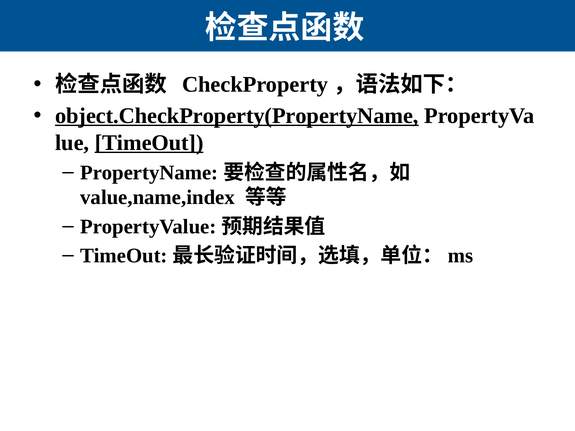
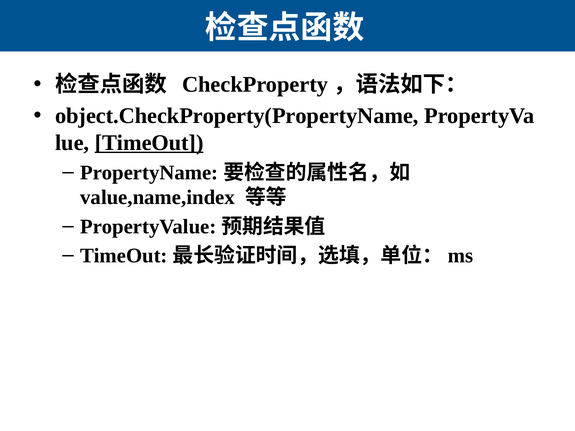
object.CheckProperty(PropertyName underline: present -> none
